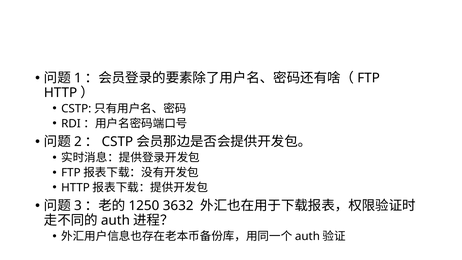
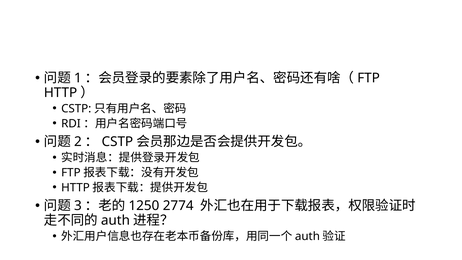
3632: 3632 -> 2774
